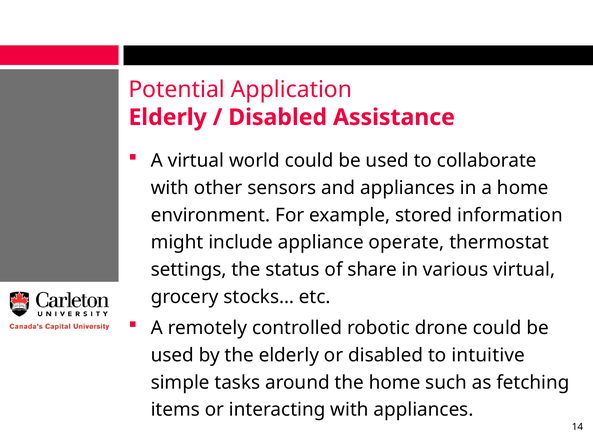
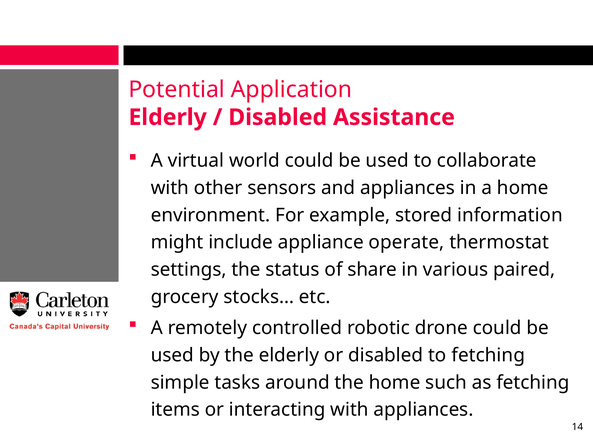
various virtual: virtual -> paired
to intuitive: intuitive -> fetching
